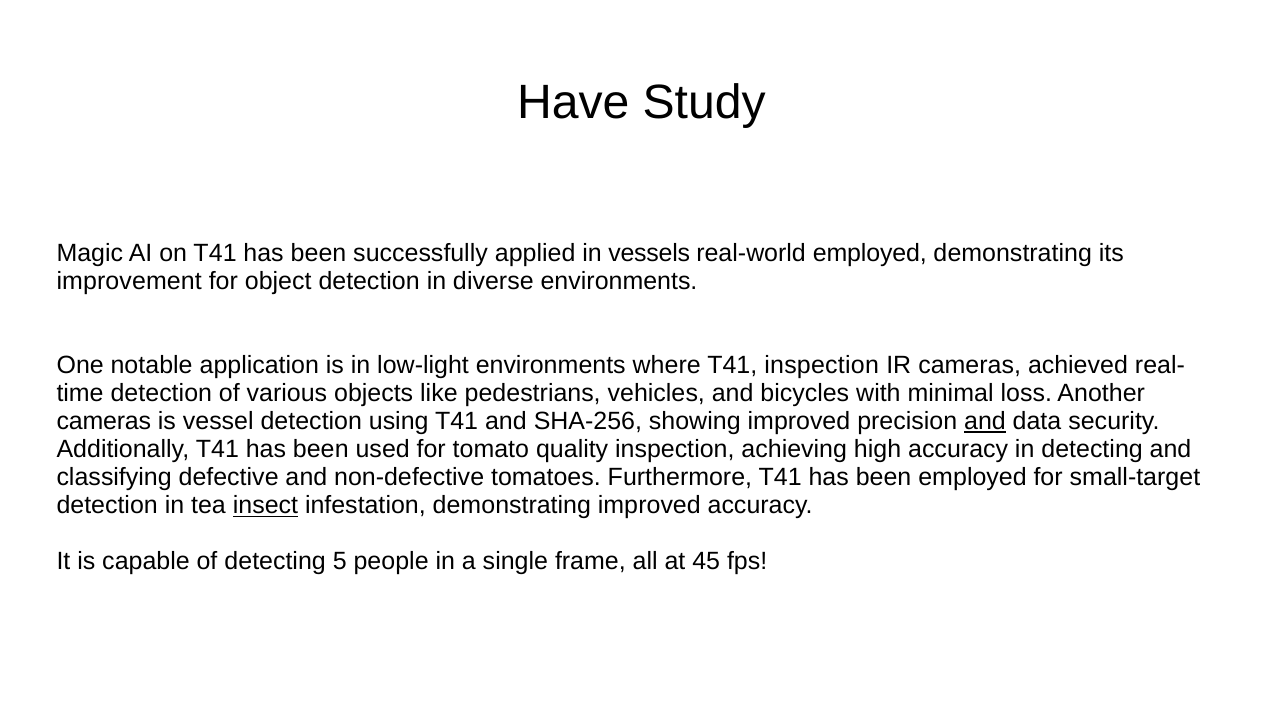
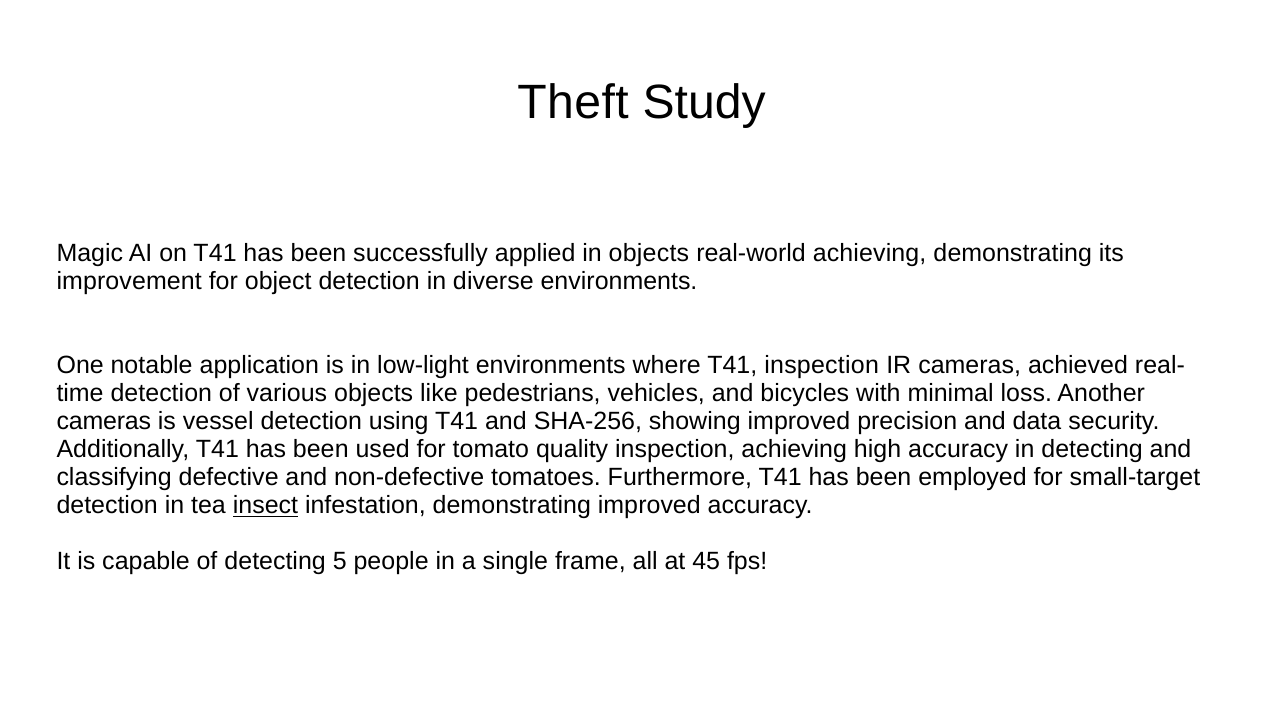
Have: Have -> Theft
in vessels: vessels -> objects
real-world employed: employed -> achieving
and at (985, 421) underline: present -> none
